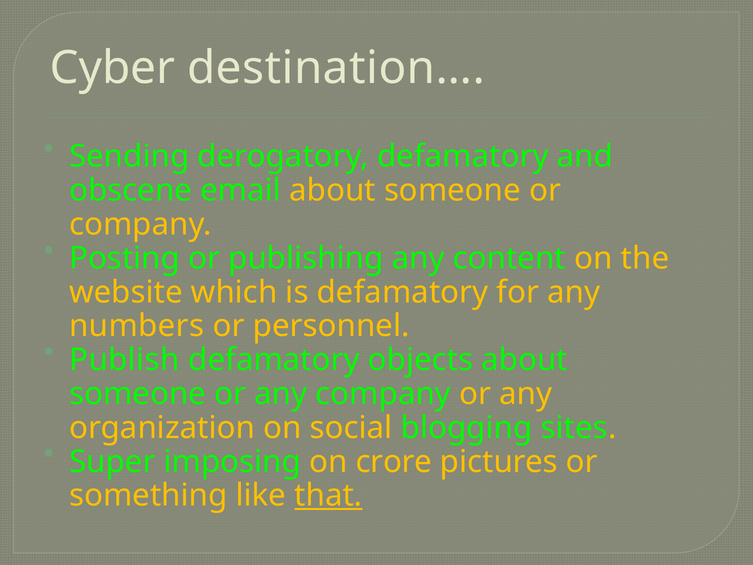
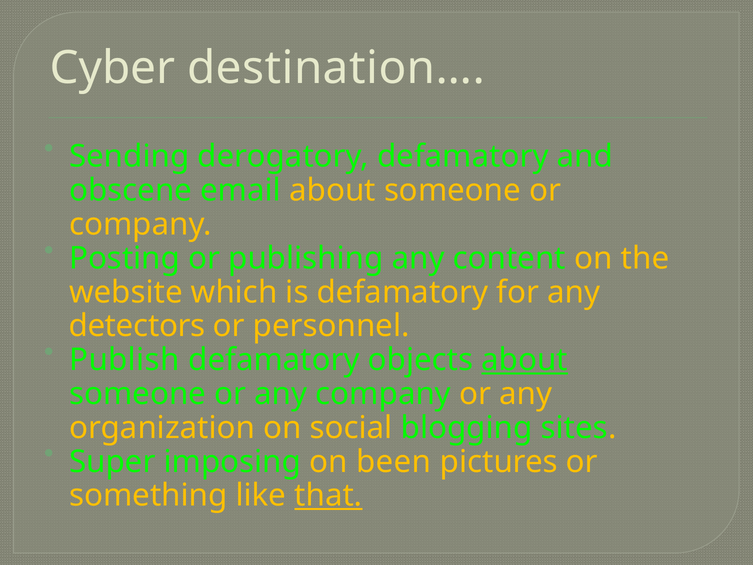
numbers: numbers -> detectors
about at (525, 360) underline: none -> present
crore: crore -> been
